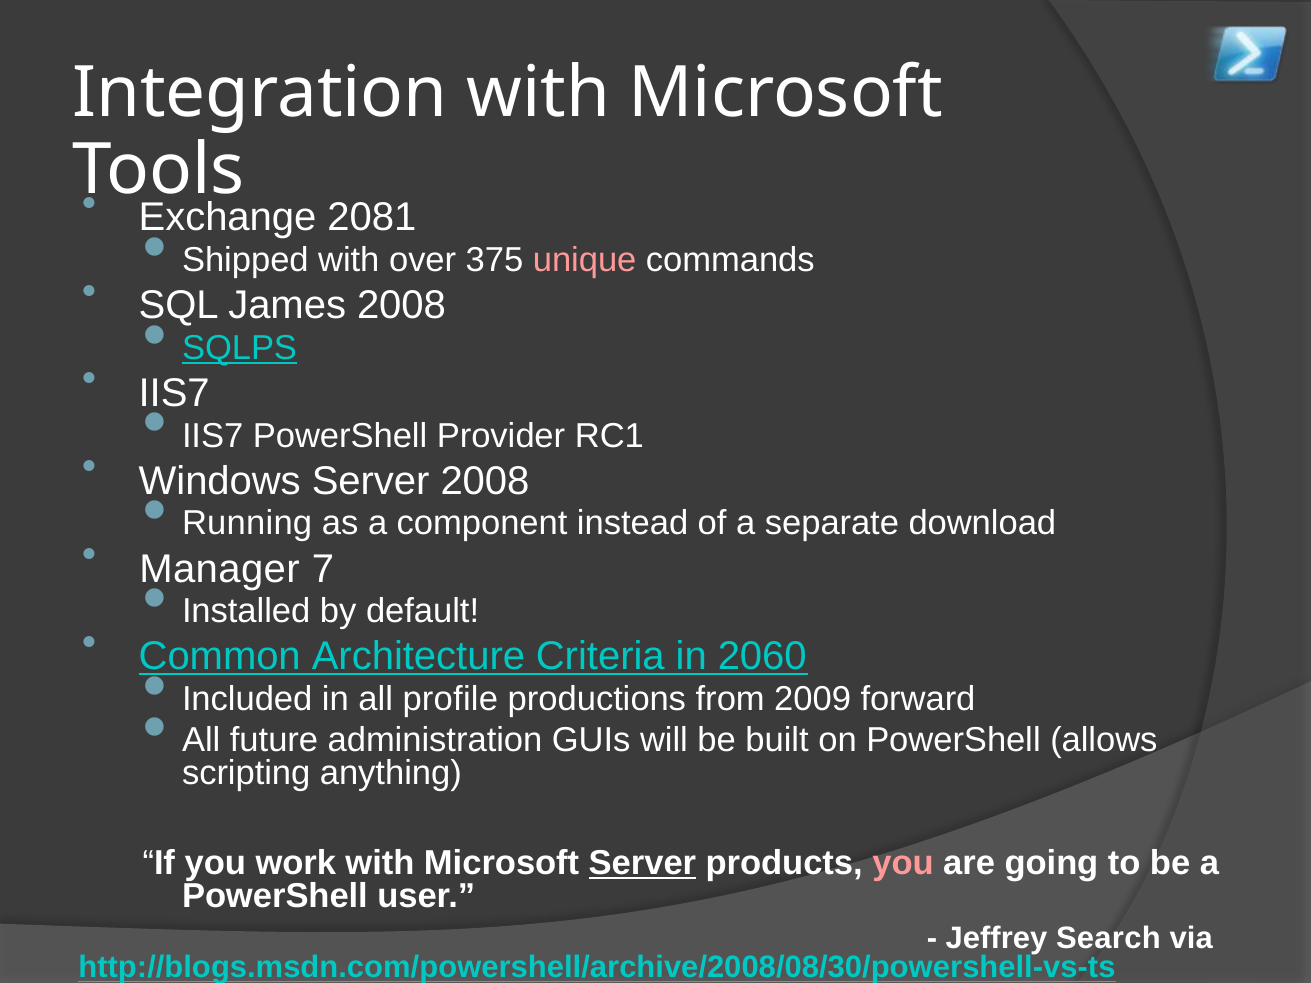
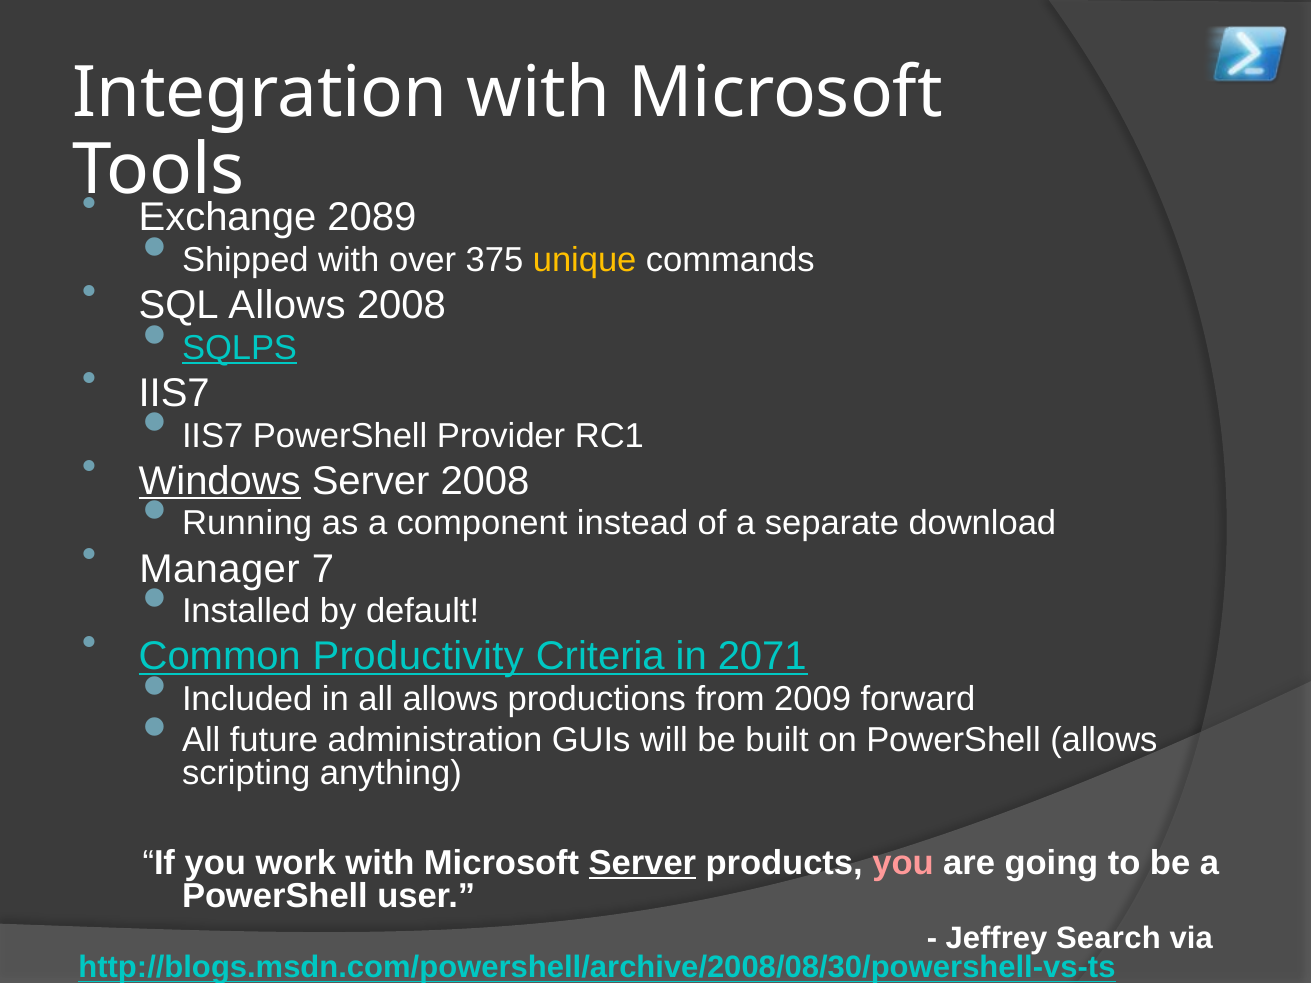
2081: 2081 -> 2089
unique colour: pink -> yellow
SQL James: James -> Allows
Windows underline: none -> present
Architecture: Architecture -> Productivity
2060: 2060 -> 2071
all profile: profile -> allows
